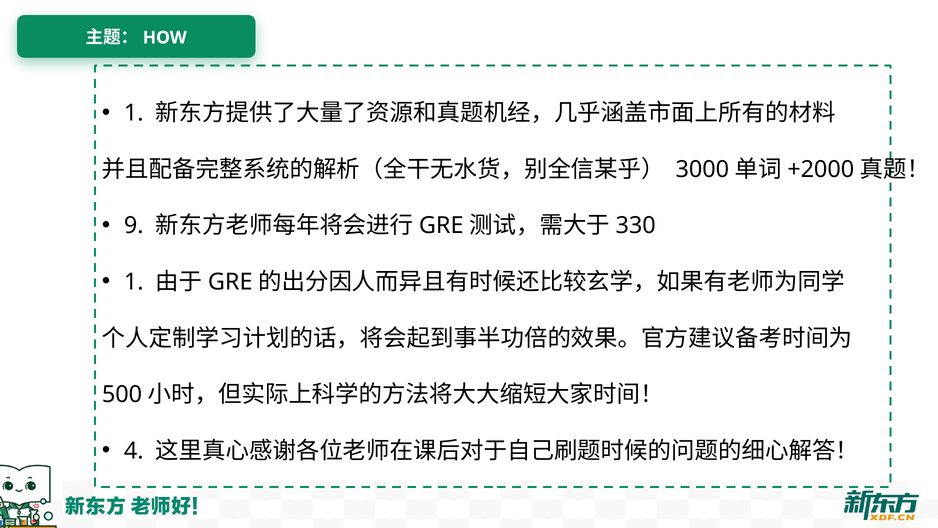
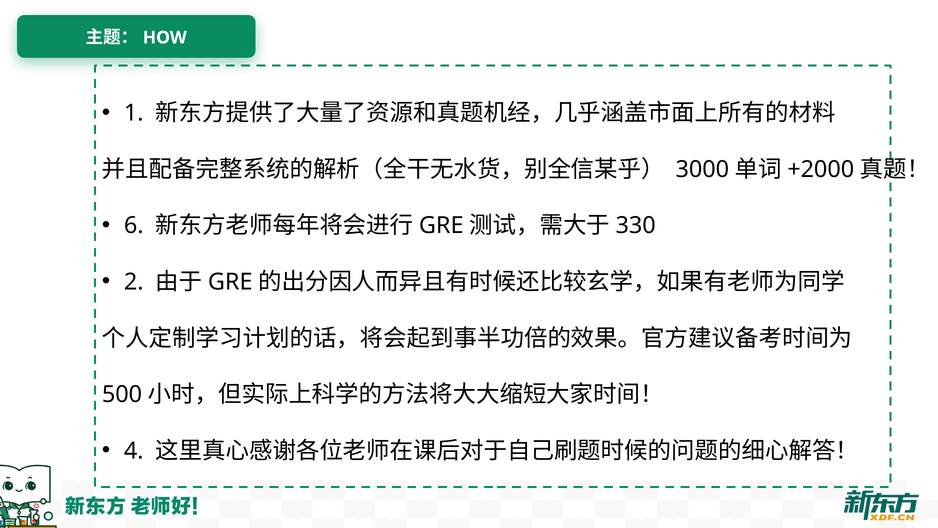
9: 9 -> 6
1 at (134, 282): 1 -> 2
